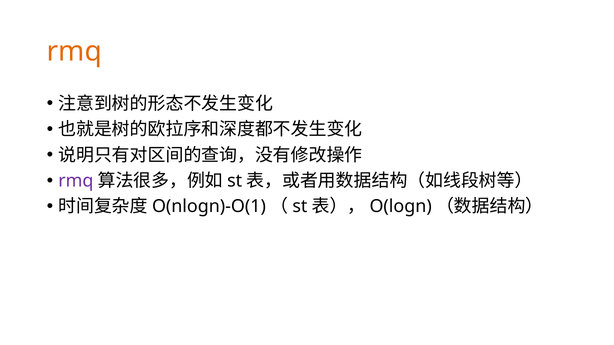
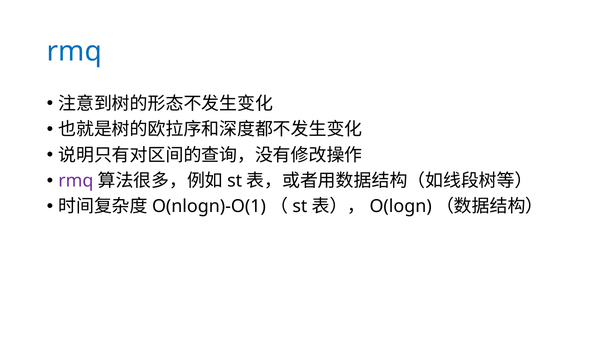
rmq at (74, 52) colour: orange -> blue
